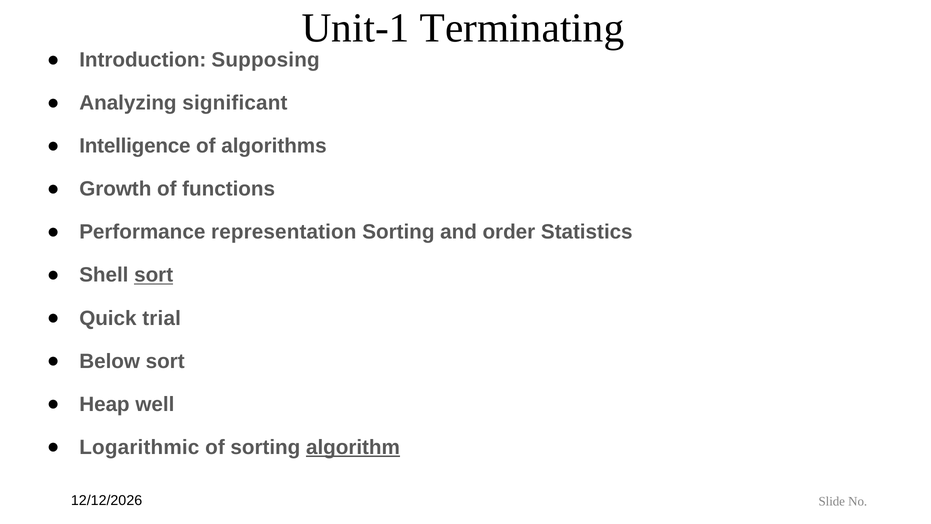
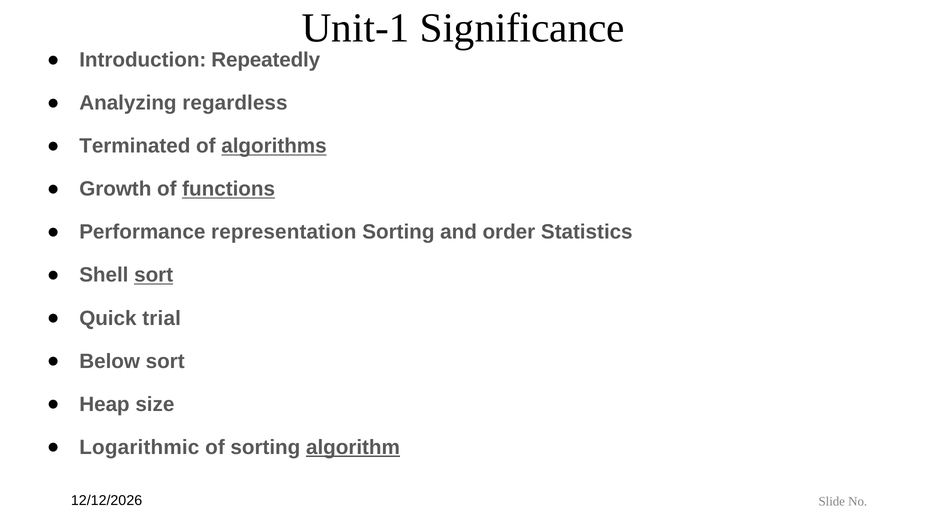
Terminating: Terminating -> Significance
Supposing: Supposing -> Repeatedly
significant: significant -> regardless
Intelligence: Intelligence -> Terminated
algorithms underline: none -> present
functions underline: none -> present
well: well -> size
